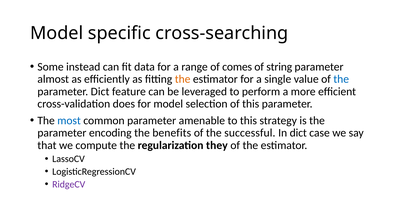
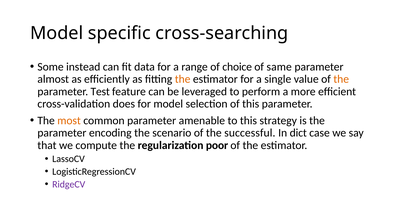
comes: comes -> choice
string: string -> same
the at (341, 79) colour: blue -> orange
parameter Dict: Dict -> Test
most colour: blue -> orange
benefits: benefits -> scenario
they: they -> poor
